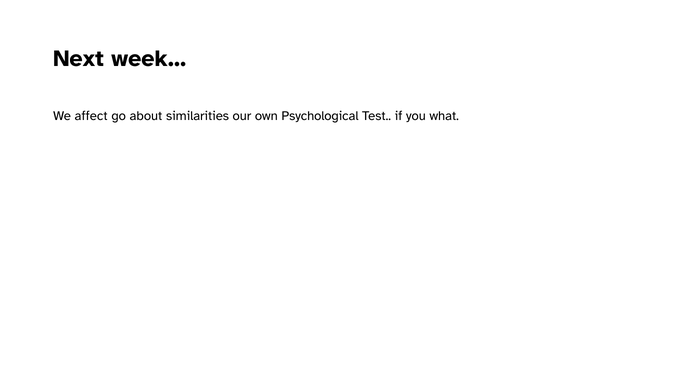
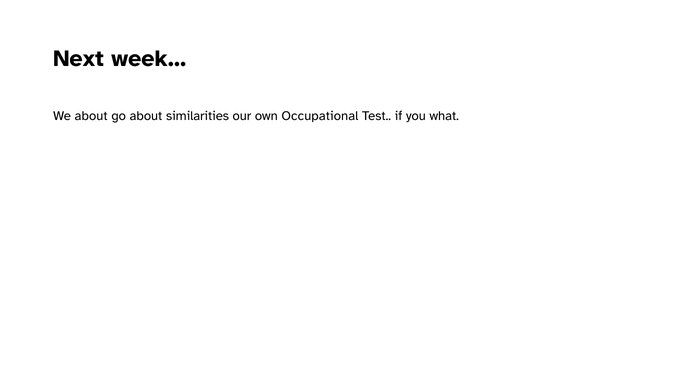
We affect: affect -> about
Psychological: Psychological -> Occupational
